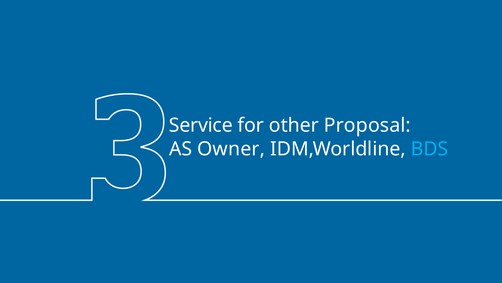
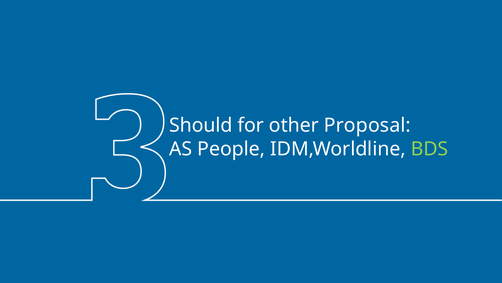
Service: Service -> Should
Owner: Owner -> People
BDS colour: light blue -> light green
